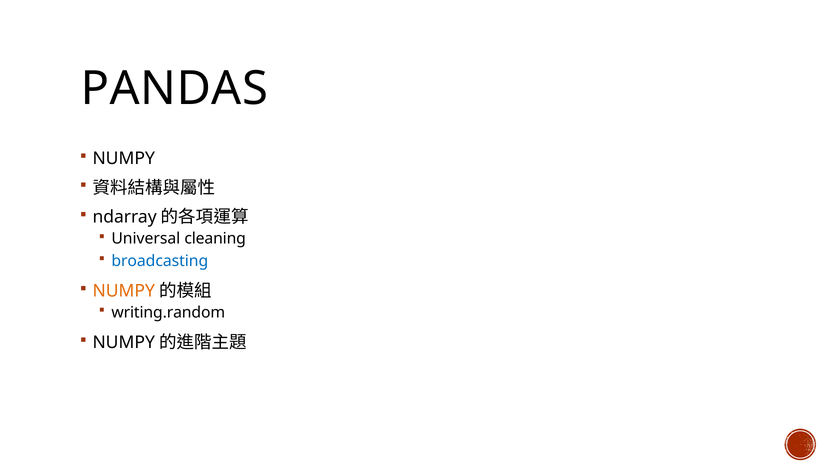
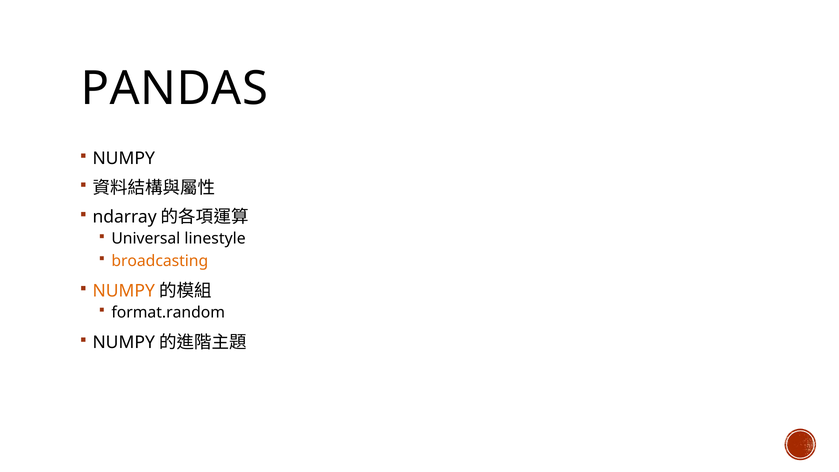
cleaning: cleaning -> linestyle
broadcasting colour: blue -> orange
writing.random: writing.random -> format.random
